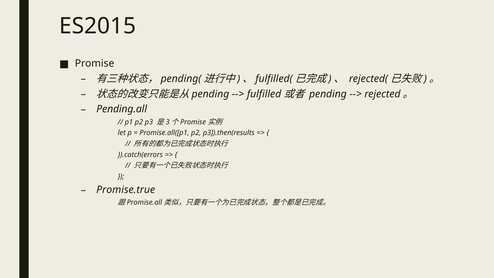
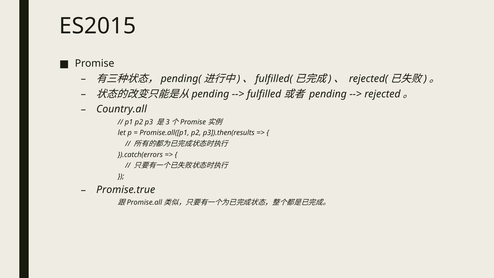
Pending.all: Pending.all -> Country.all
